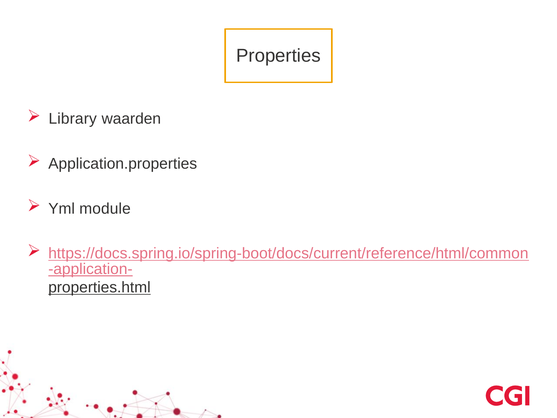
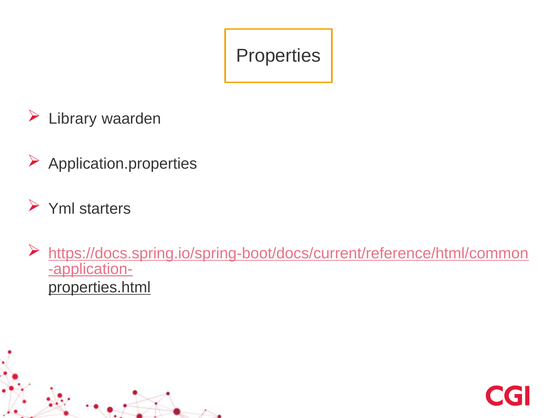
module: module -> starters
